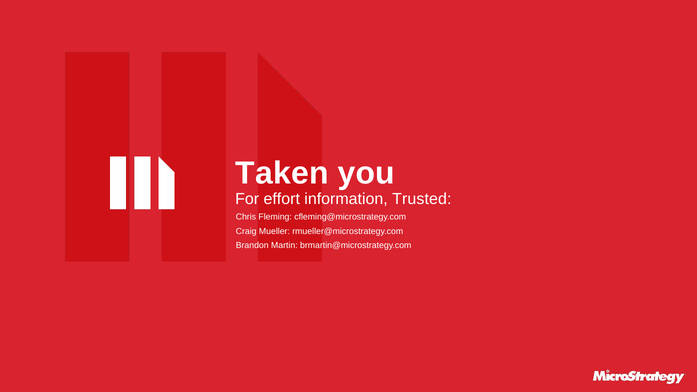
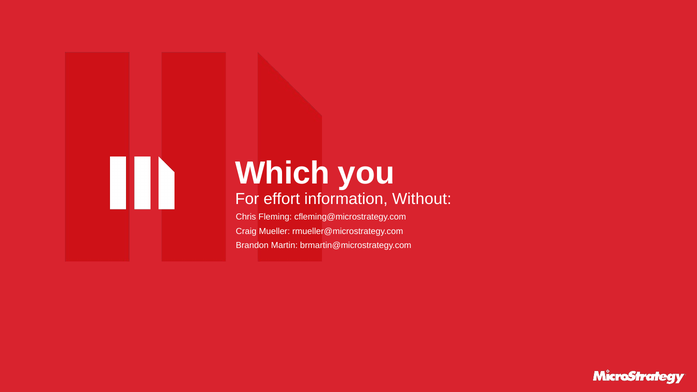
Taken: Taken -> Which
Trusted: Trusted -> Without
